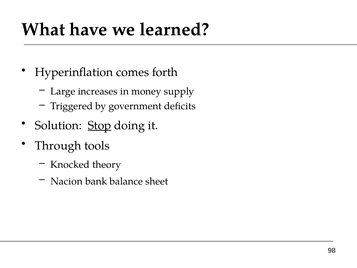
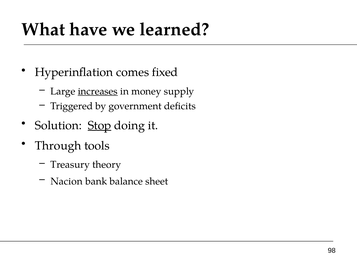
forth: forth -> fixed
increases underline: none -> present
Knocked: Knocked -> Treasury
